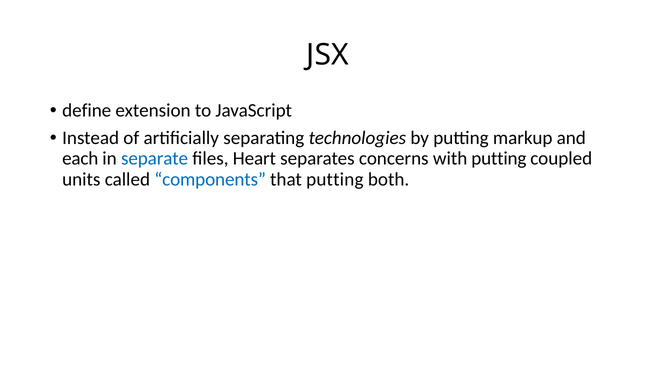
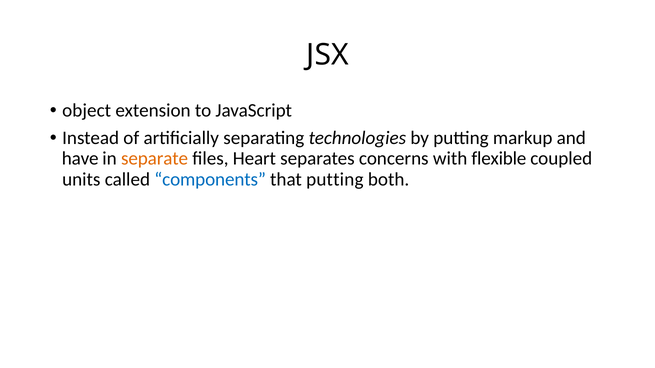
define: define -> object
each: each -> have
separate colour: blue -> orange
with putting: putting -> flexible
